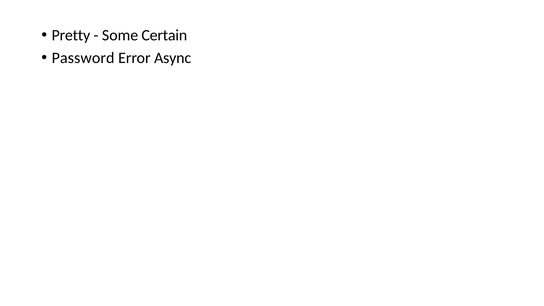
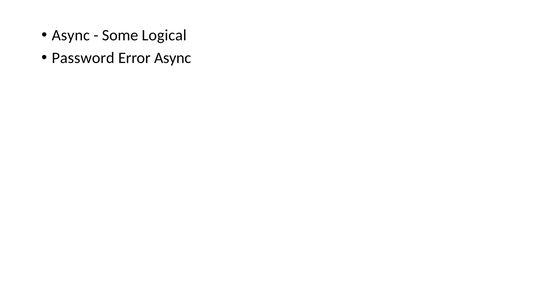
Pretty at (71, 35): Pretty -> Async
Certain: Certain -> Logical
